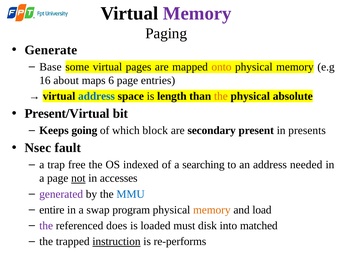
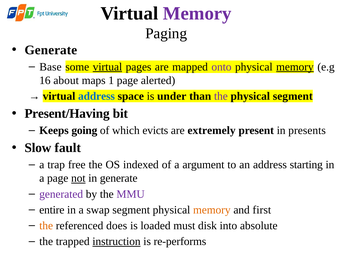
virtual at (107, 67) underline: none -> present
onto colour: orange -> purple
memory at (295, 67) underline: none -> present
6: 6 -> 1
entries: entries -> alerted
length: length -> under
the at (221, 96) colour: orange -> purple
physical absolute: absolute -> segment
Present/Virtual: Present/Virtual -> Present/Having
block: block -> evicts
secondary: secondary -> extremely
Nsec: Nsec -> Slow
searching: searching -> argument
needed: needed -> starting
in accesses: accesses -> generate
MMU colour: blue -> purple
swap program: program -> segment
load: load -> first
the at (46, 225) colour: purple -> orange
matched: matched -> absolute
